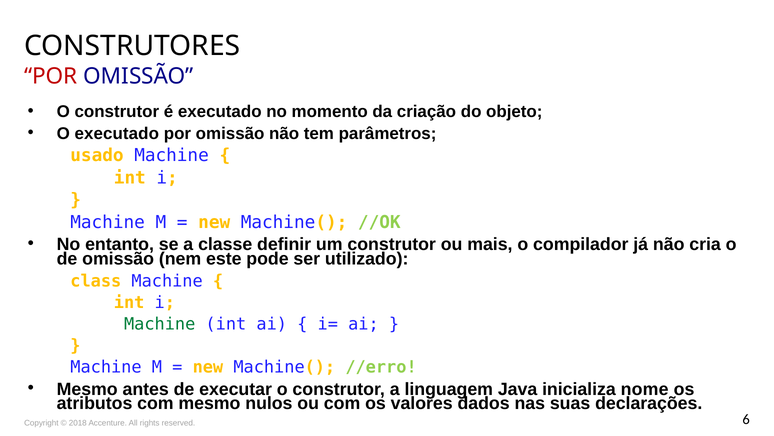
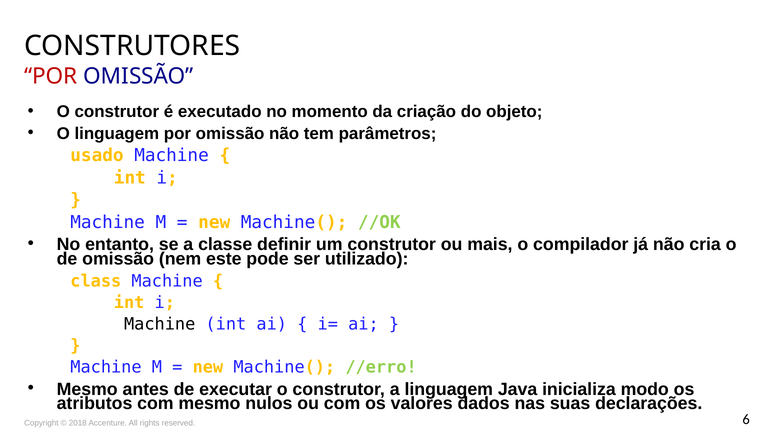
O executado: executado -> linguagem
Machine at (160, 324) colour: green -> black
nome: nome -> modo
